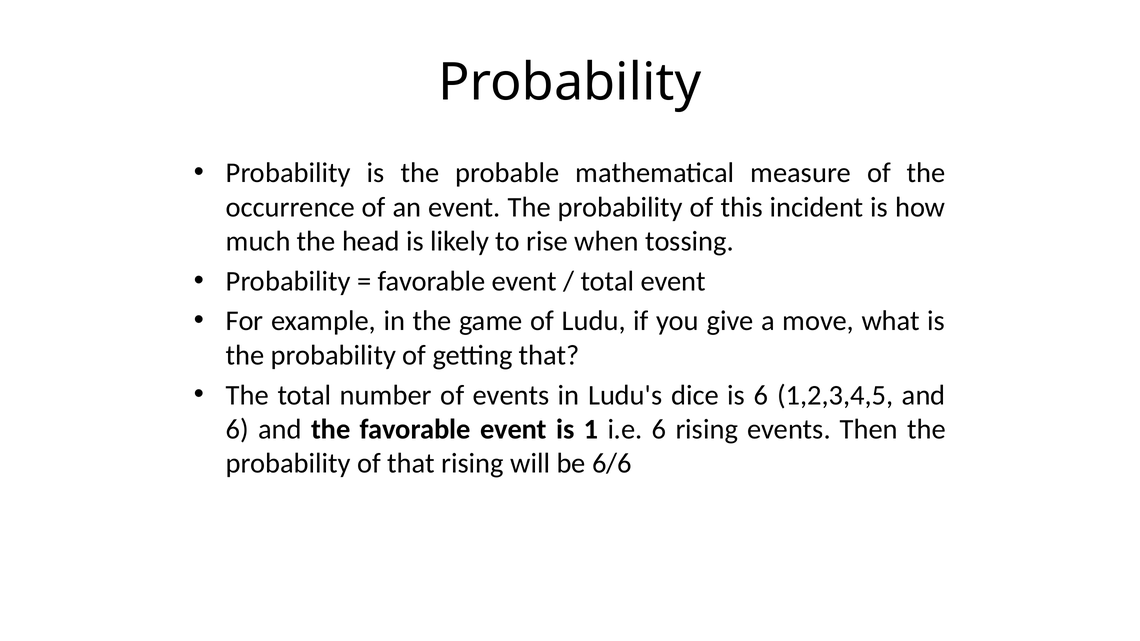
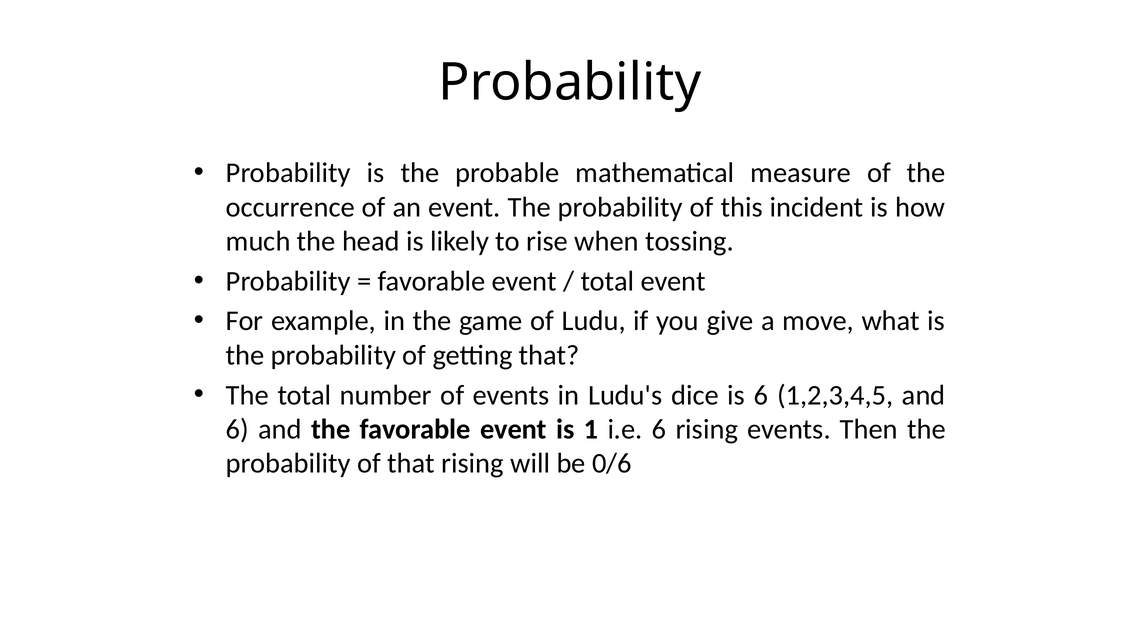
6/6: 6/6 -> 0/6
